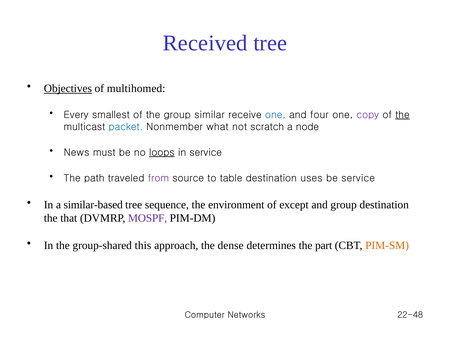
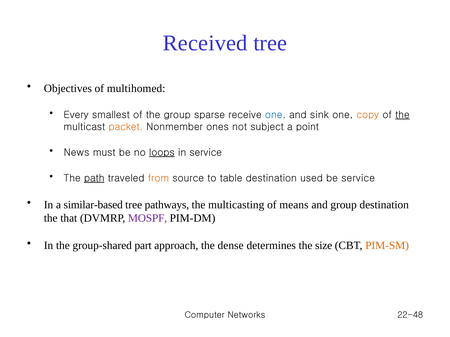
Objectives underline: present -> none
similar: similar -> sparse
four: four -> sink
copy colour: purple -> orange
packet colour: blue -> orange
what: what -> ones
scratch: scratch -> subject
node: node -> point
path underline: none -> present
from colour: purple -> orange
uses: uses -> used
sequence: sequence -> pathways
environment: environment -> multicasting
except: except -> means
this: this -> part
part: part -> size
